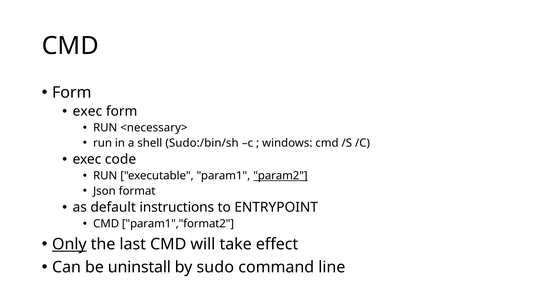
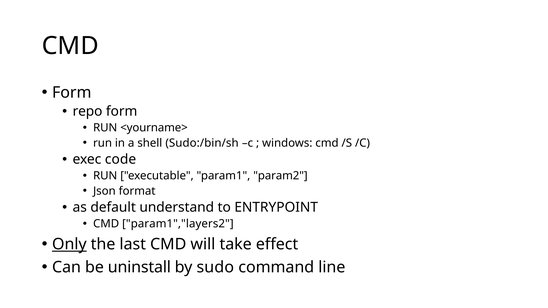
exec at (87, 112): exec -> repo
<necessary>: <necessary> -> <yourname>
param2 underline: present -> none
instructions: instructions -> understand
param1","format2: param1","format2 -> param1","layers2
